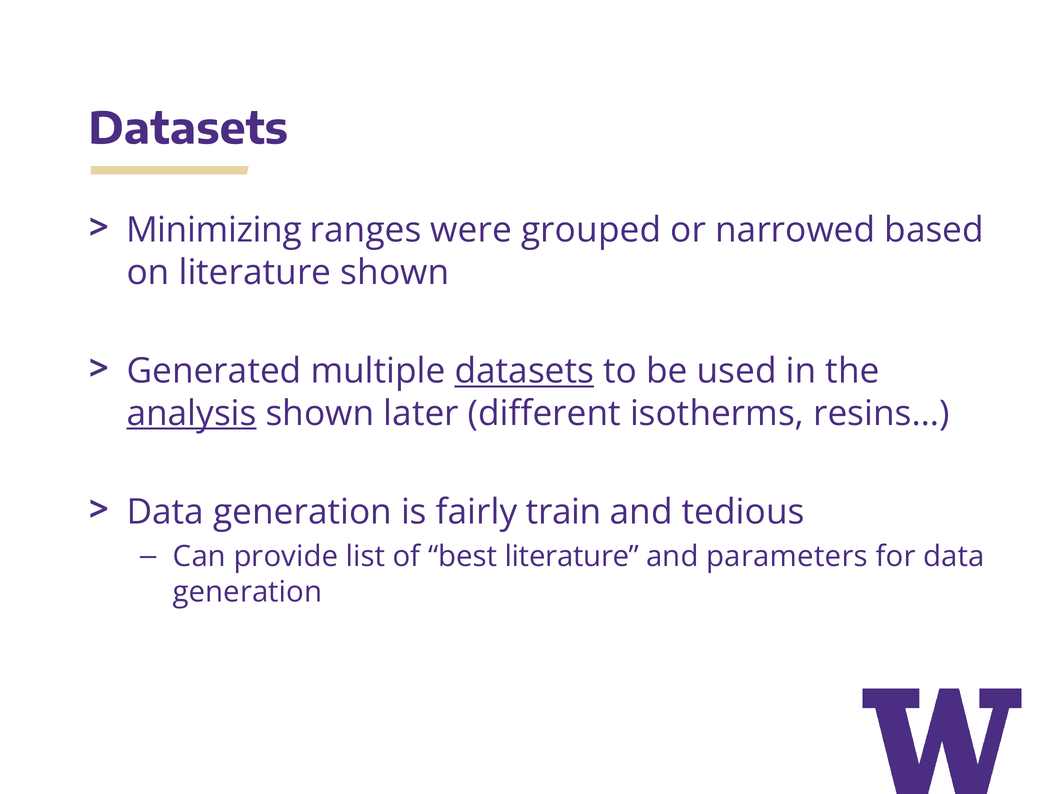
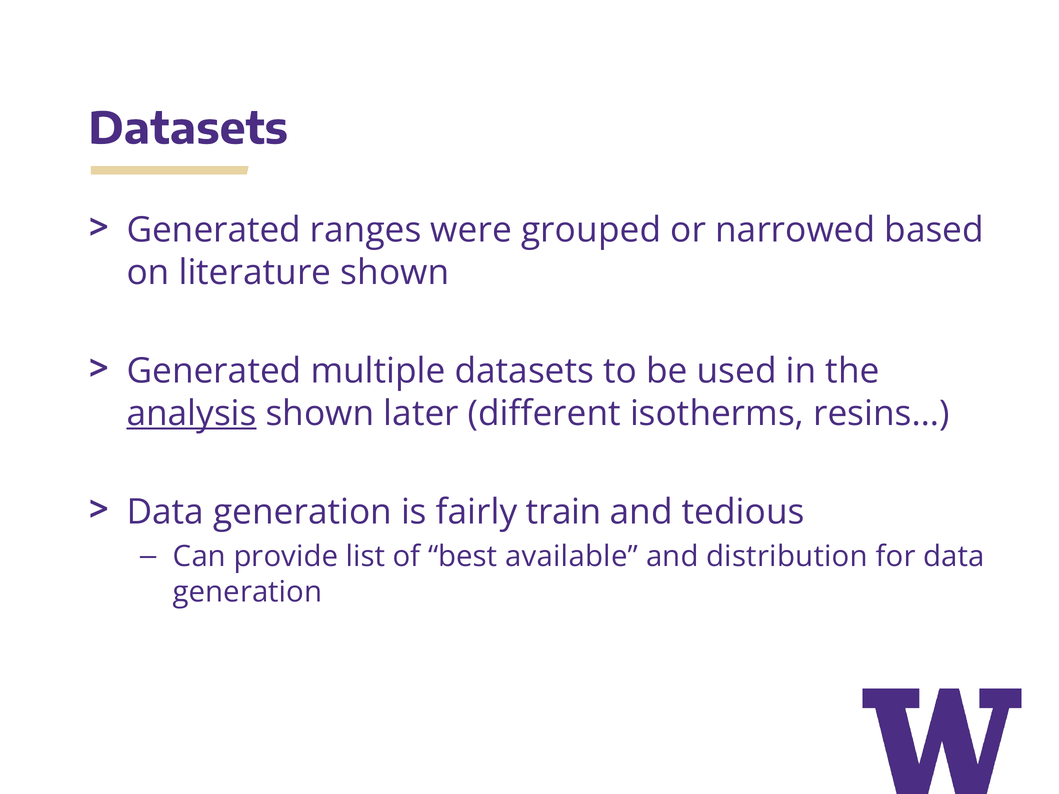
Minimizing at (214, 230): Minimizing -> Generated
datasets at (524, 371) underline: present -> none
best literature: literature -> available
parameters: parameters -> distribution
